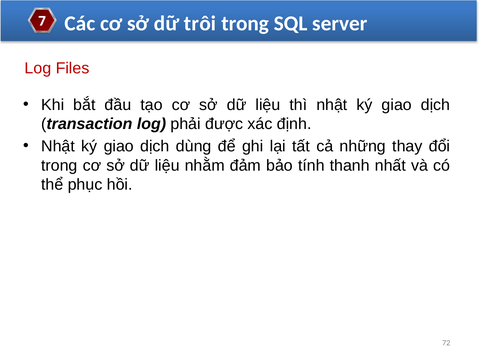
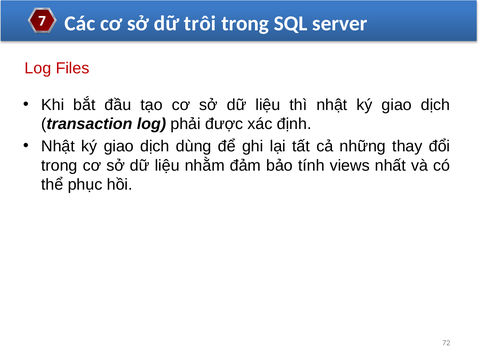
thanh: thanh -> views
